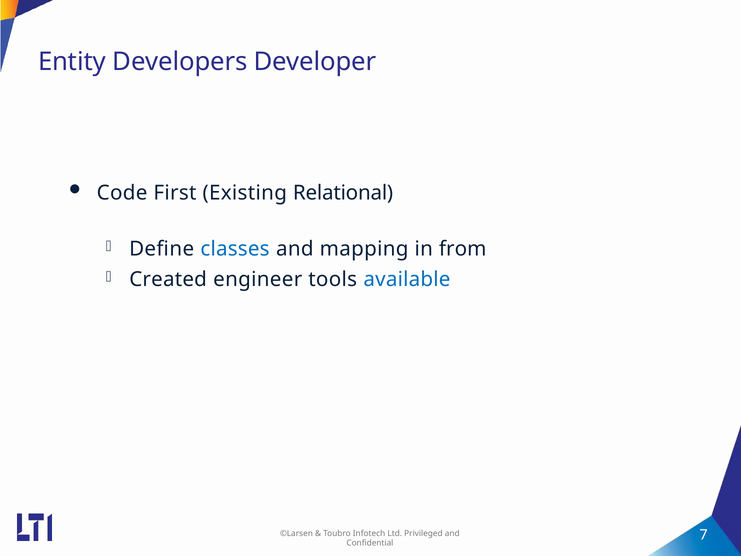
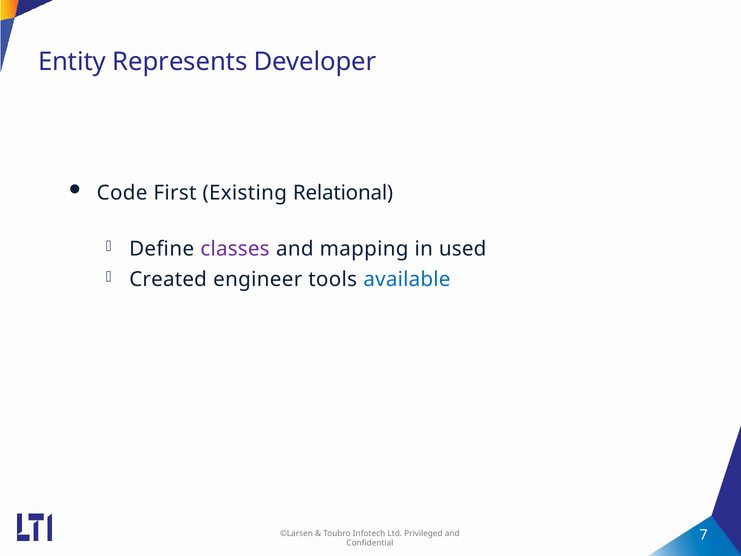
Developers: Developers -> Represents
classes colour: blue -> purple
from: from -> used
